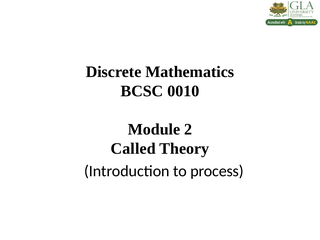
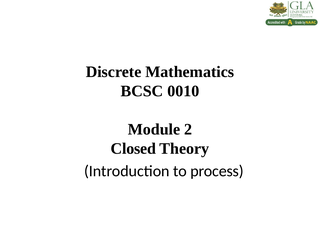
Called: Called -> Closed
